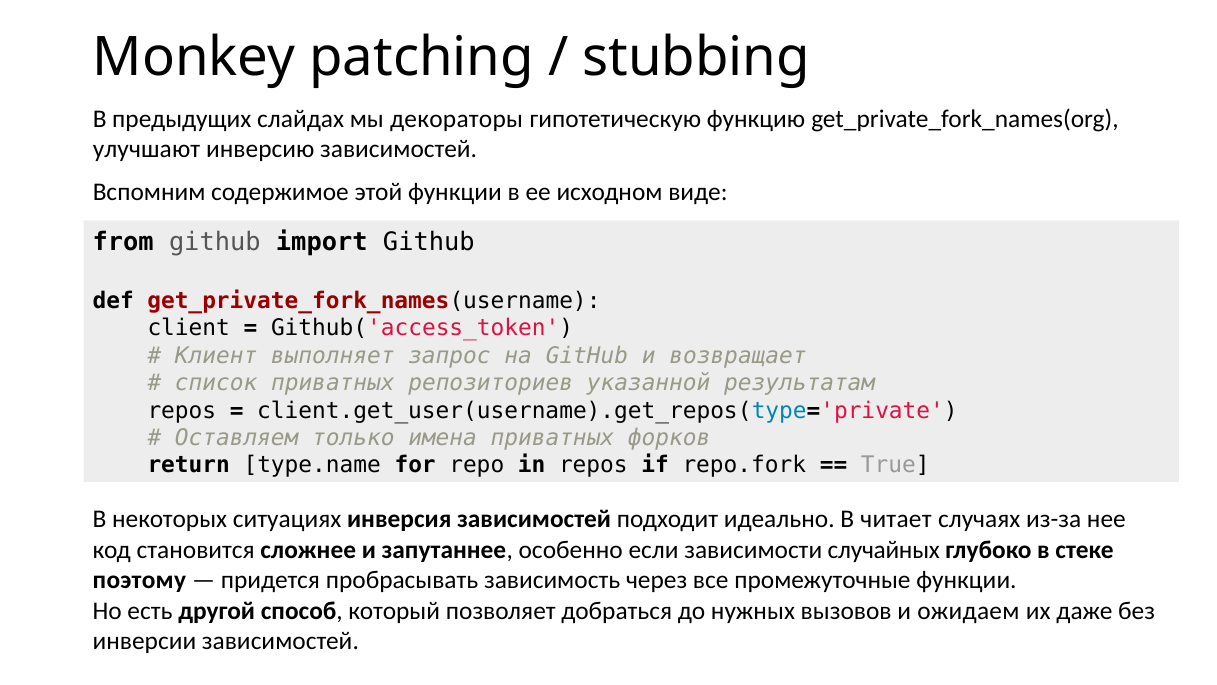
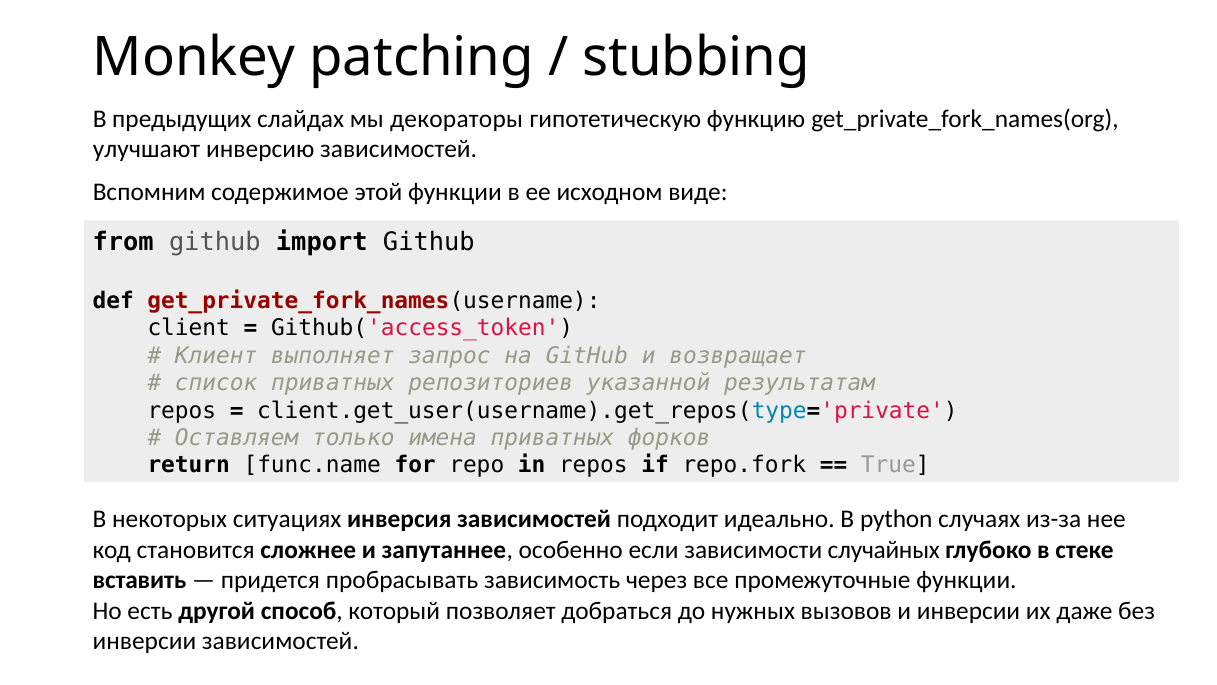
type.name: type.name -> func.name
читает: читает -> python
поэтому: поэтому -> вставить
и ожидаем: ожидаем -> инверсии
